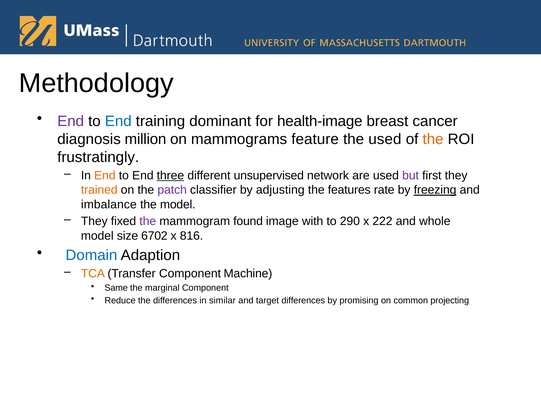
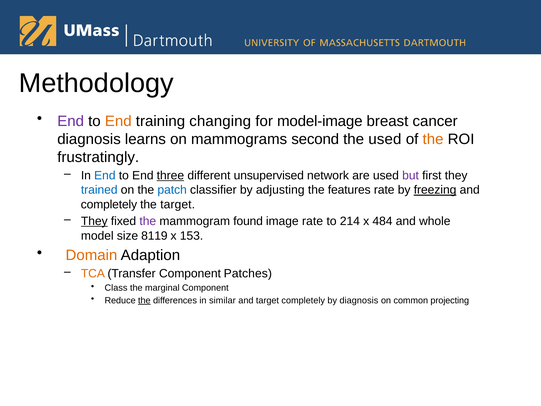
End at (118, 121) colour: blue -> orange
dominant: dominant -> changing
health-image: health-image -> model-image
million: million -> learns
feature: feature -> second
End at (105, 175) colour: orange -> blue
trained colour: orange -> blue
patch colour: purple -> blue
imbalance at (109, 204): imbalance -> completely
the model: model -> target
They at (94, 221) underline: none -> present
image with: with -> rate
290: 290 -> 214
222: 222 -> 484
6702: 6702 -> 8119
816: 816 -> 153
Domain colour: blue -> orange
Machine: Machine -> Patches
Same: Same -> Class
the at (144, 300) underline: none -> present
target differences: differences -> completely
by promising: promising -> diagnosis
